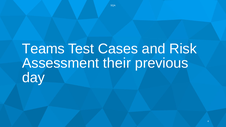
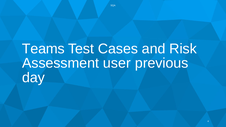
their: their -> user
